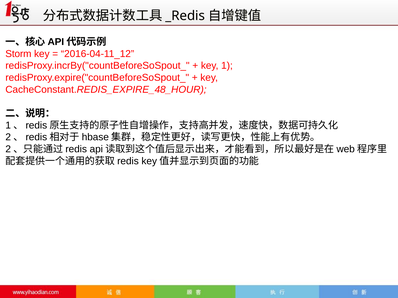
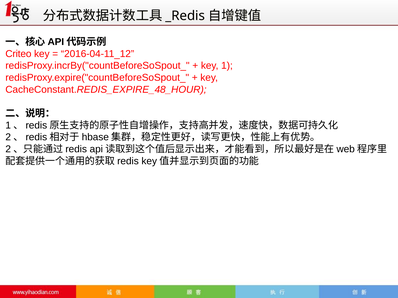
Storm: Storm -> Criteo
